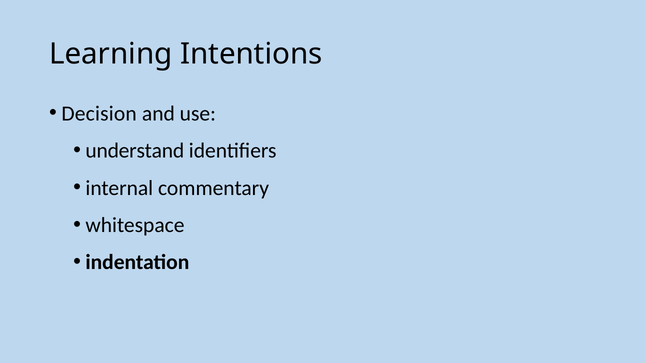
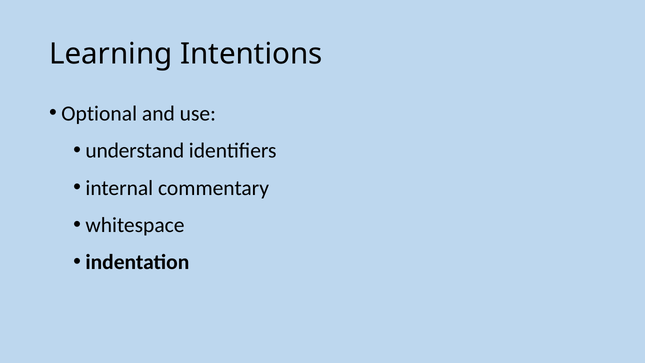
Decision: Decision -> Optional
